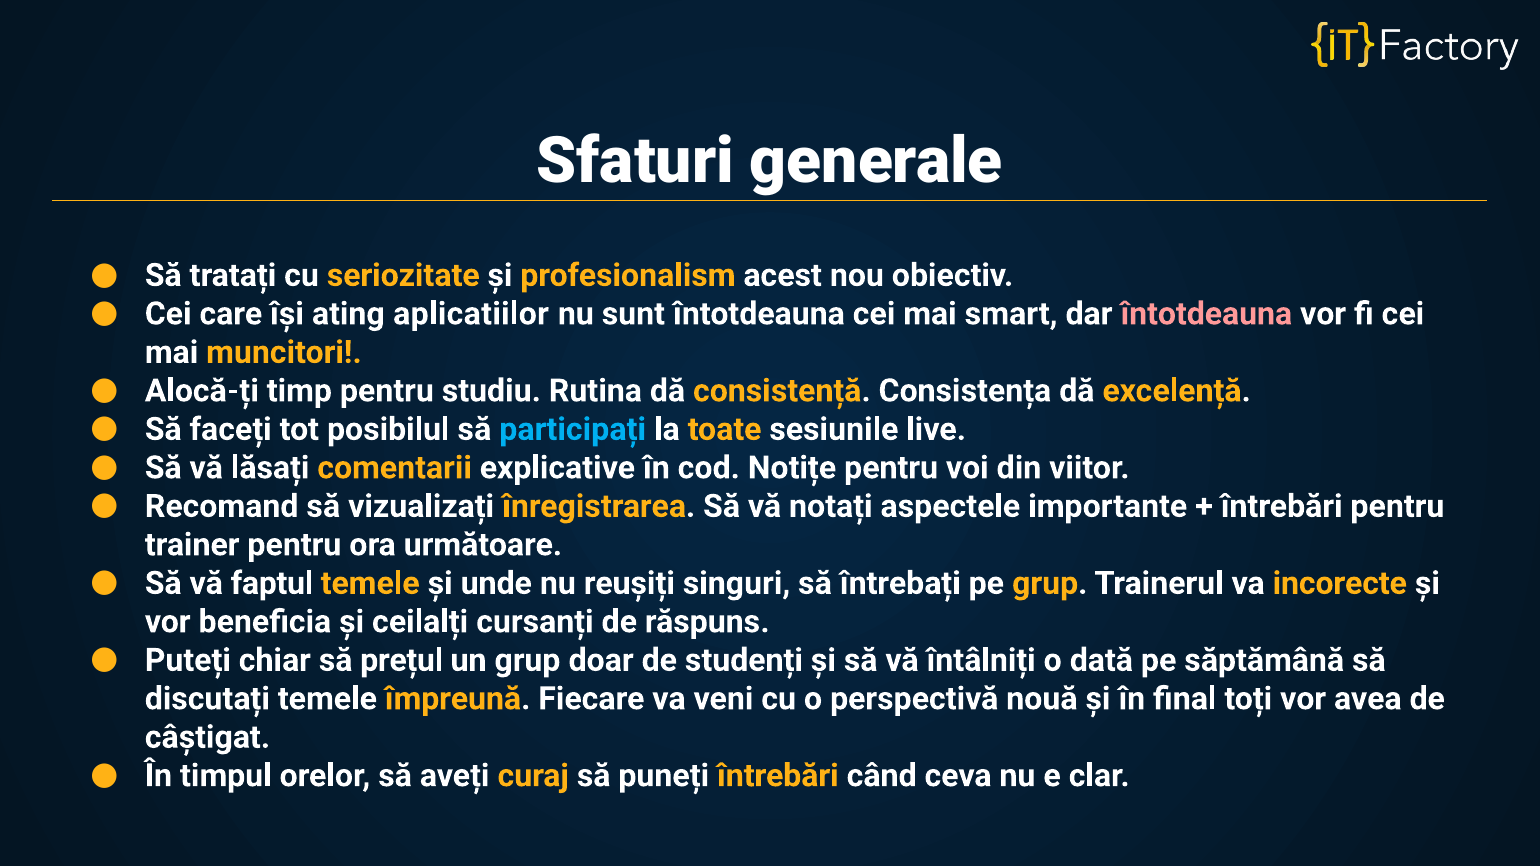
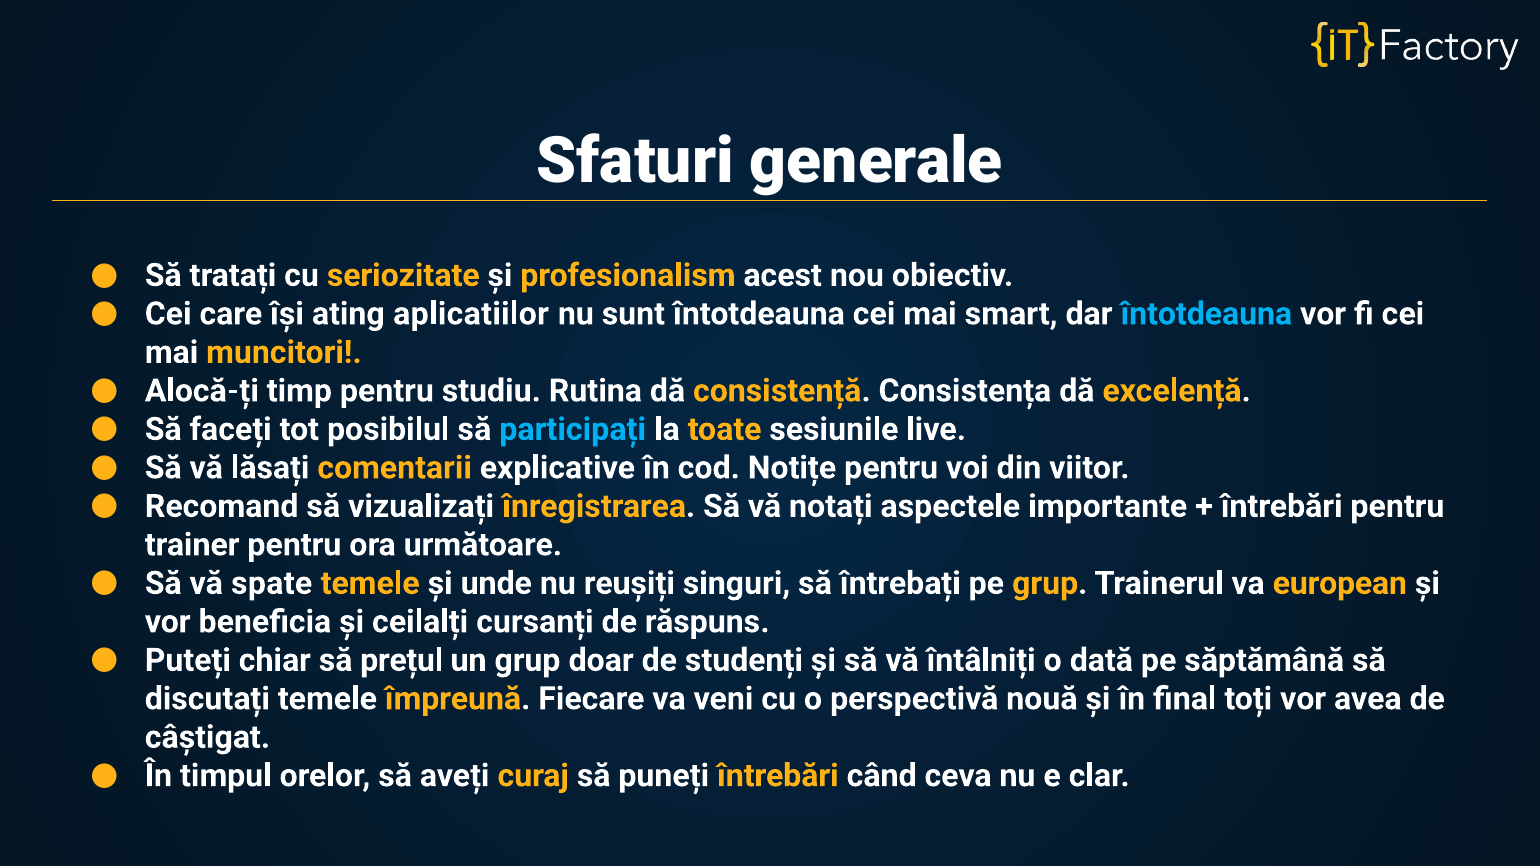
întotdeauna at (1206, 314) colour: pink -> light blue
faptul: faptul -> spate
incorecte: incorecte -> european
